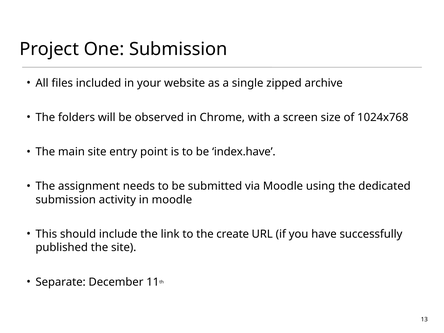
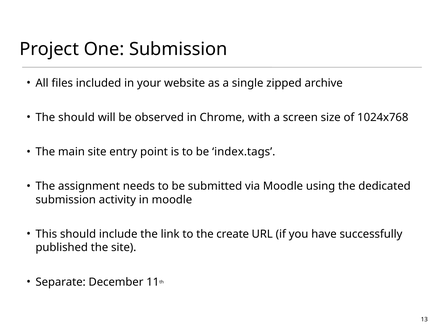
The folders: folders -> should
index.have: index.have -> index.tags
